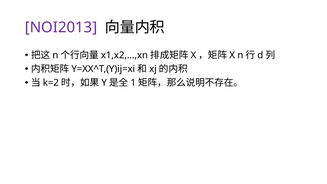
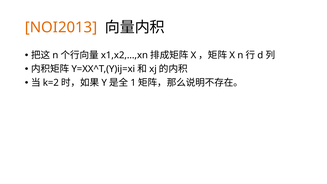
NOI2013 colour: purple -> orange
